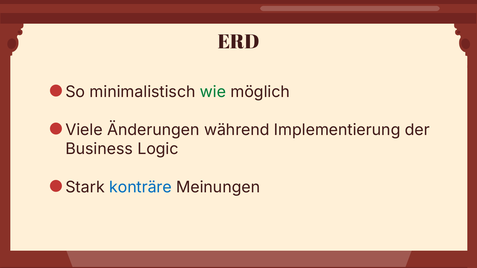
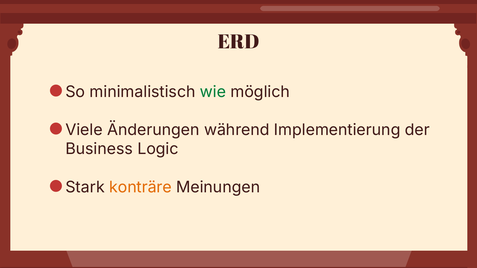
konträre colour: blue -> orange
